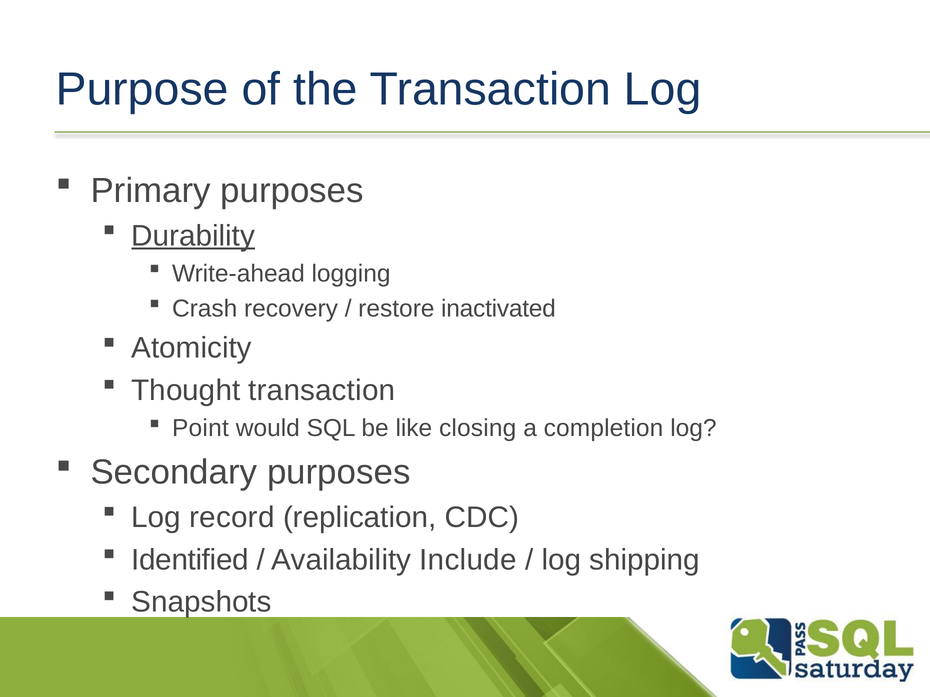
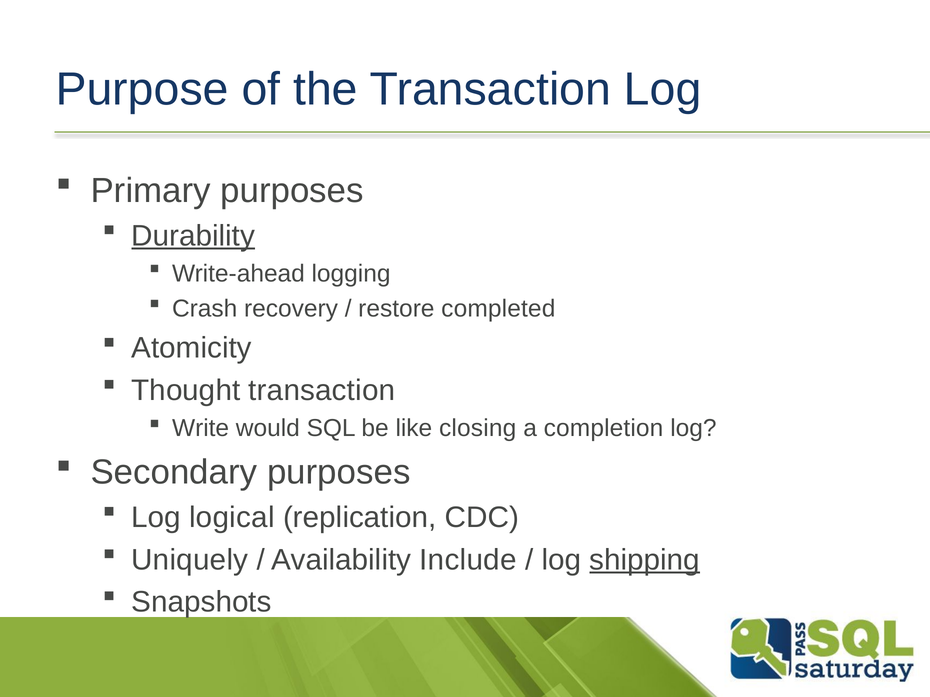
inactivated: inactivated -> completed
Point: Point -> Write
record: record -> logical
Identified: Identified -> Uniquely
shipping underline: none -> present
